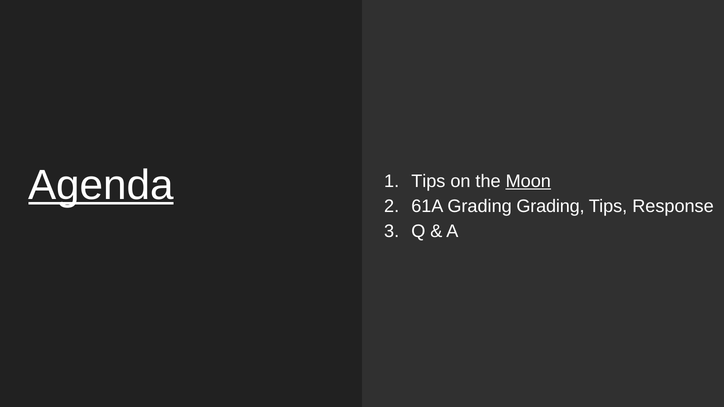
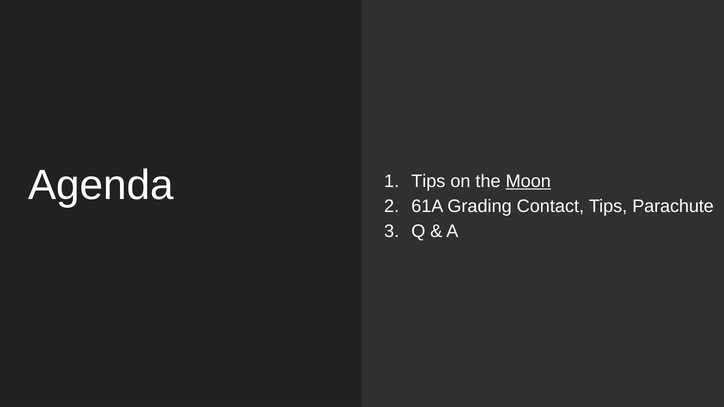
Agenda underline: present -> none
Grading Grading: Grading -> Contact
Response: Response -> Parachute
